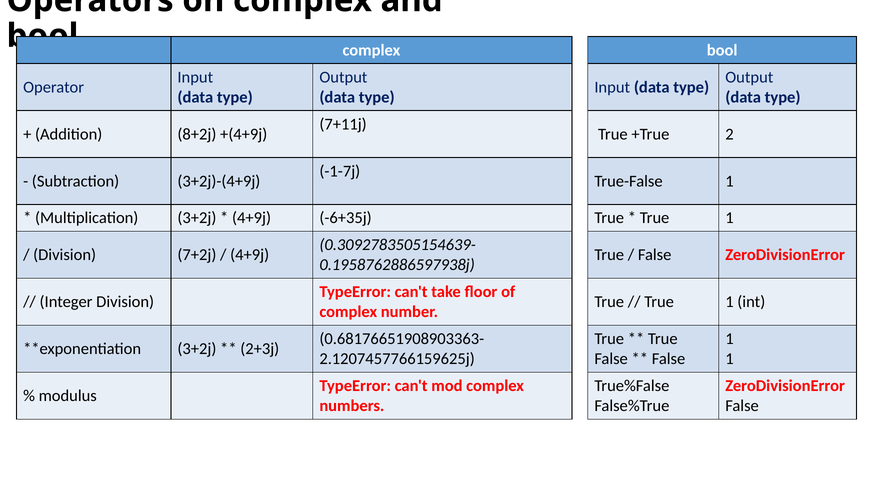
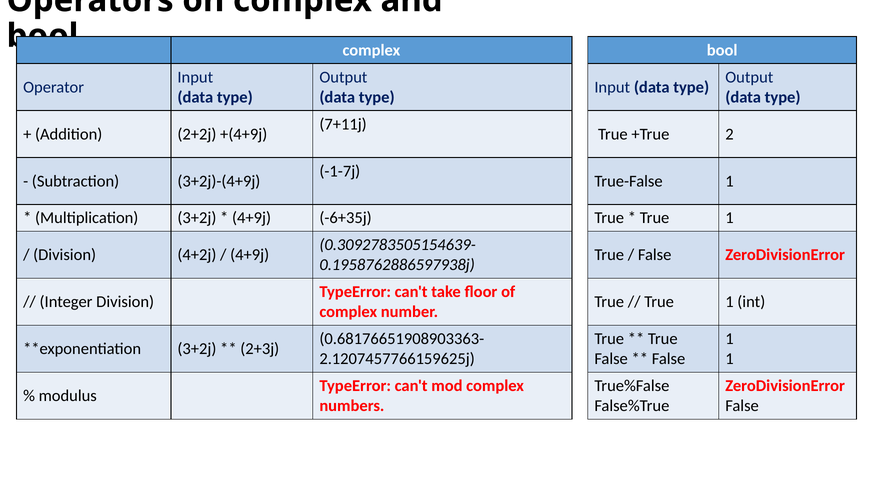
8+2j: 8+2j -> 2+2j
7+2j: 7+2j -> 4+2j
